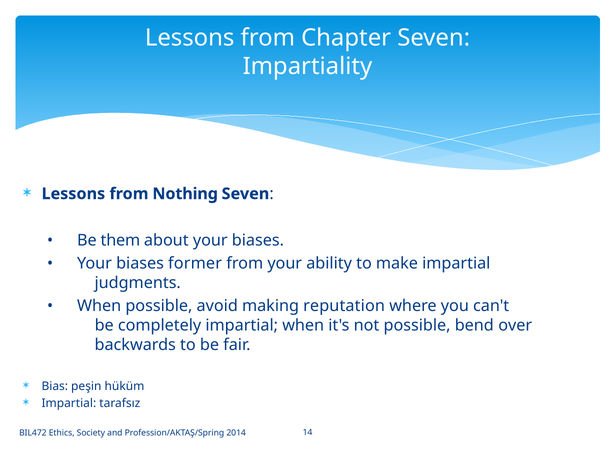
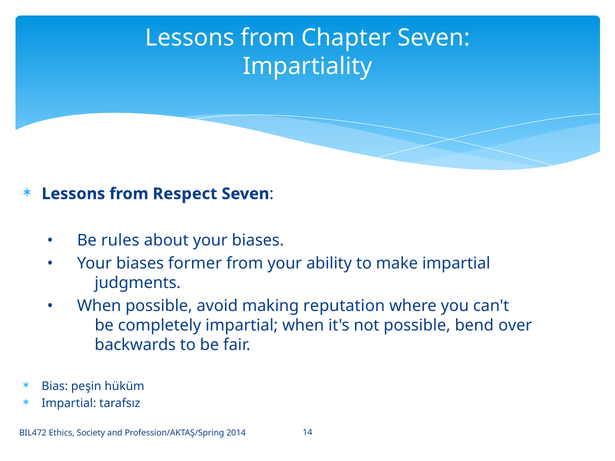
Nothing: Nothing -> Respect
them: them -> rules
